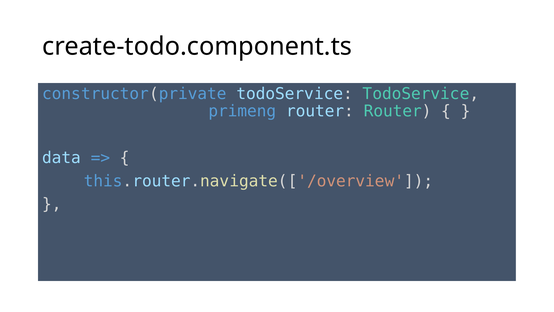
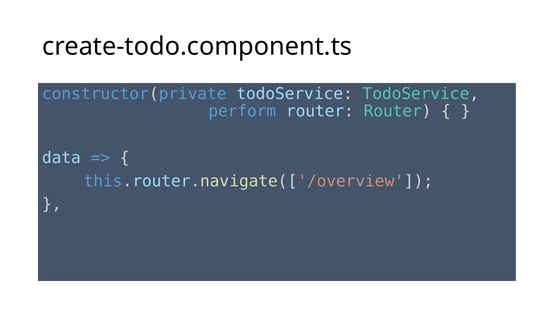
primeng: primeng -> perform
